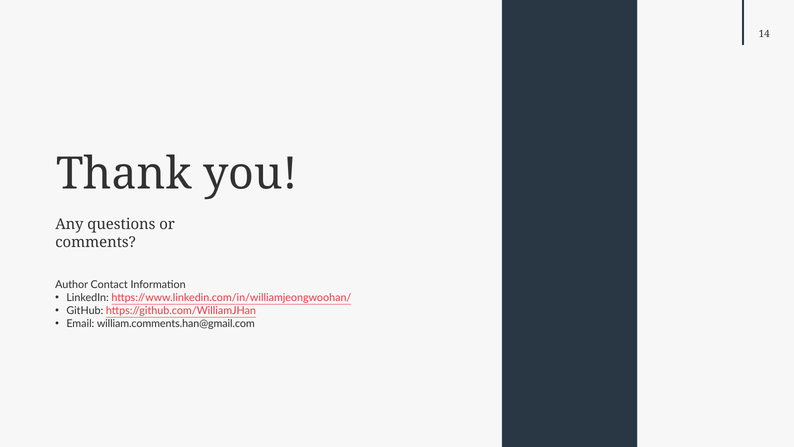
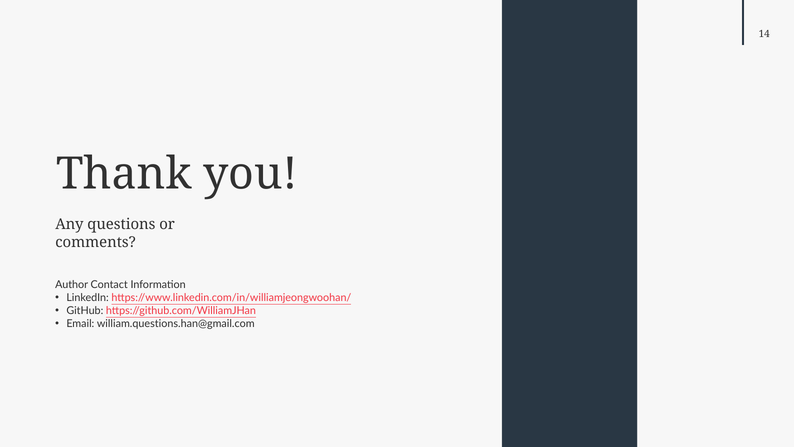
william.comments.han@gmail.com: william.comments.han@gmail.com -> william.questions.han@gmail.com
